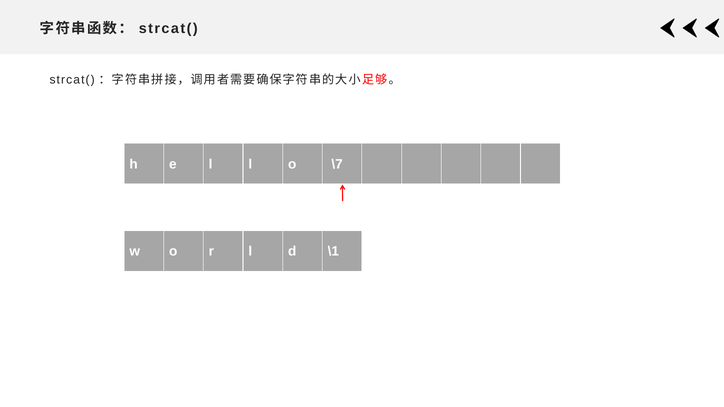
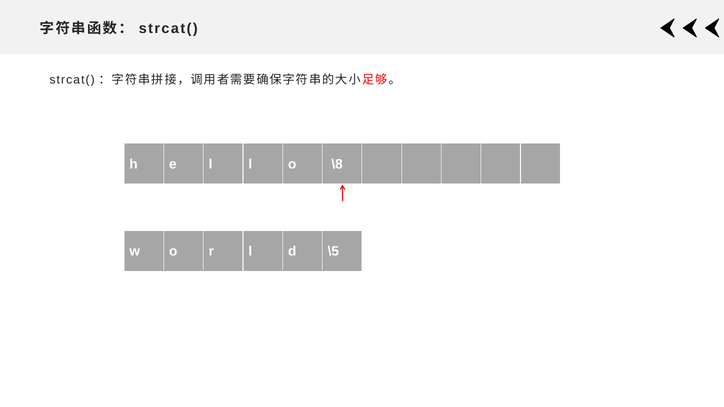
\7: \7 -> \8
\1: \1 -> \5
